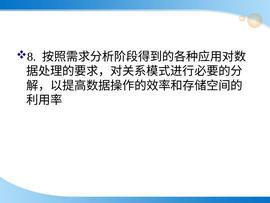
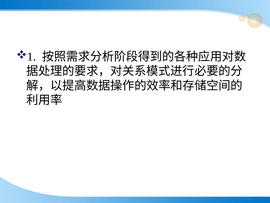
8: 8 -> 1
